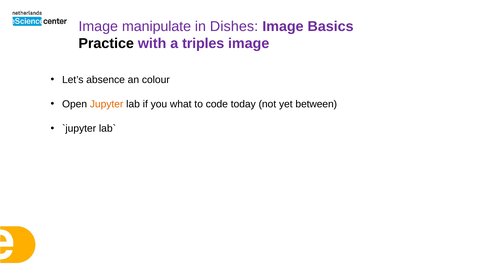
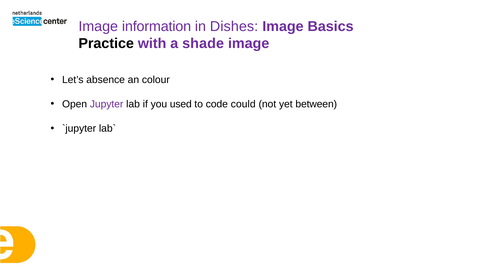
manipulate: manipulate -> information
triples: triples -> shade
Jupyter colour: orange -> purple
what: what -> used
today: today -> could
